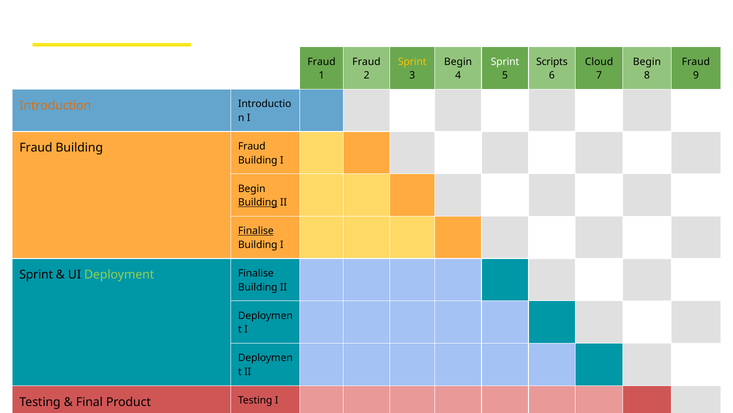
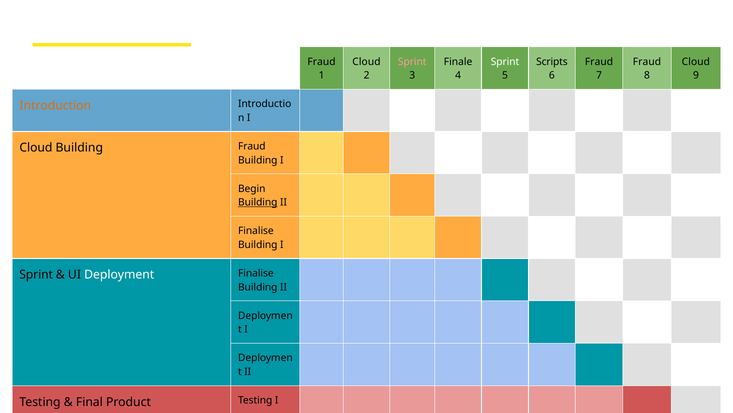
Fraud at (366, 62): Fraud -> Cloud
Sprint at (412, 62) colour: yellow -> pink
Begin at (458, 62): Begin -> Finale
Cloud at (599, 62): Cloud -> Fraud
Begin at (647, 62): Begin -> Fraud
Fraud at (696, 62): Fraud -> Cloud
Fraud at (36, 148): Fraud -> Cloud
Finalise at (256, 231) underline: present -> none
Deployment colour: light green -> white
